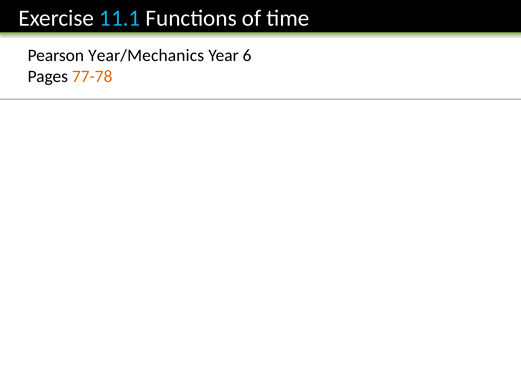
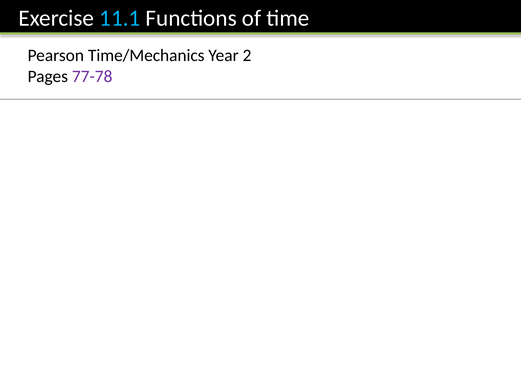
Year/Mechanics: Year/Mechanics -> Time/Mechanics
6: 6 -> 2
77-78 colour: orange -> purple
